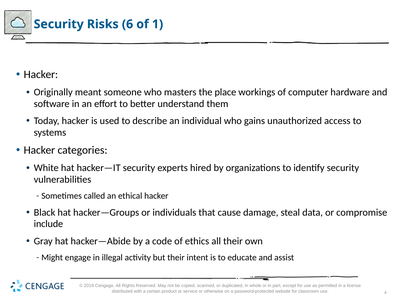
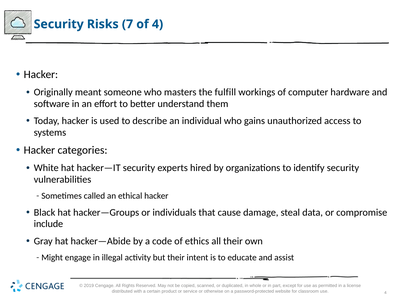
6: 6 -> 7
of 1: 1 -> 4
place: place -> fulfill
